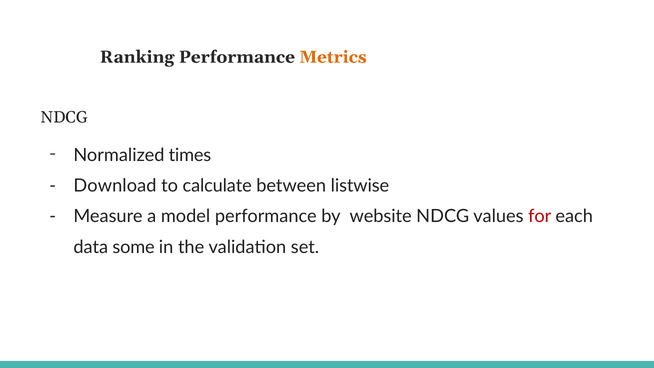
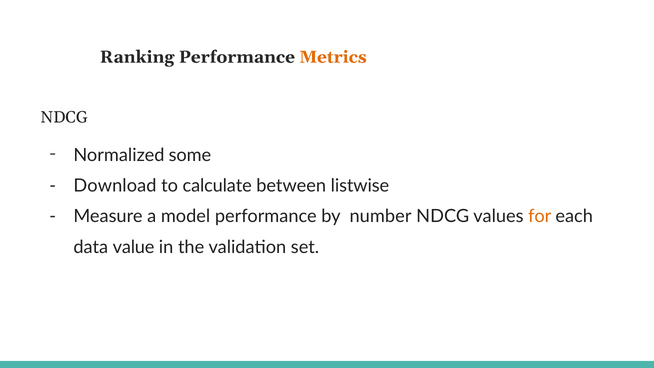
times: times -> some
website: website -> number
for colour: red -> orange
some: some -> value
